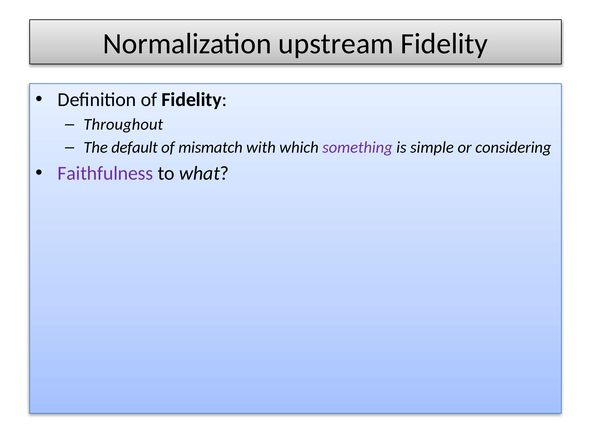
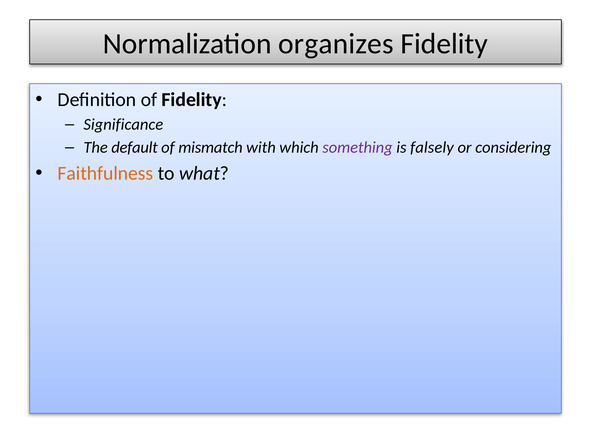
upstream: upstream -> organizes
Throughout: Throughout -> Significance
simple: simple -> falsely
Faithfulness colour: purple -> orange
